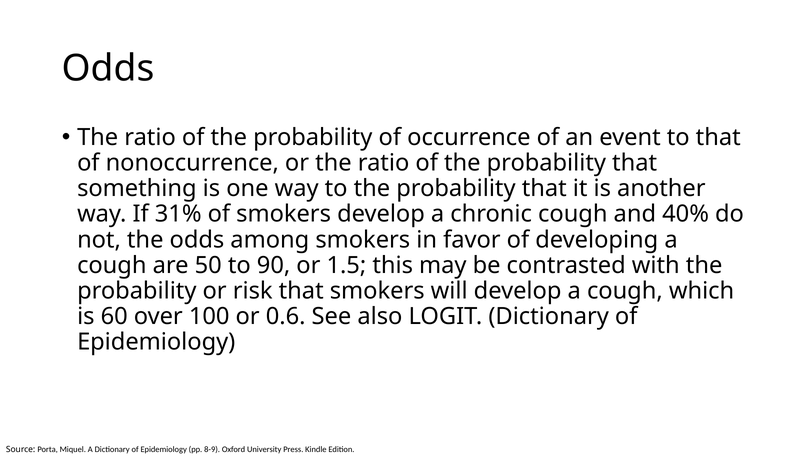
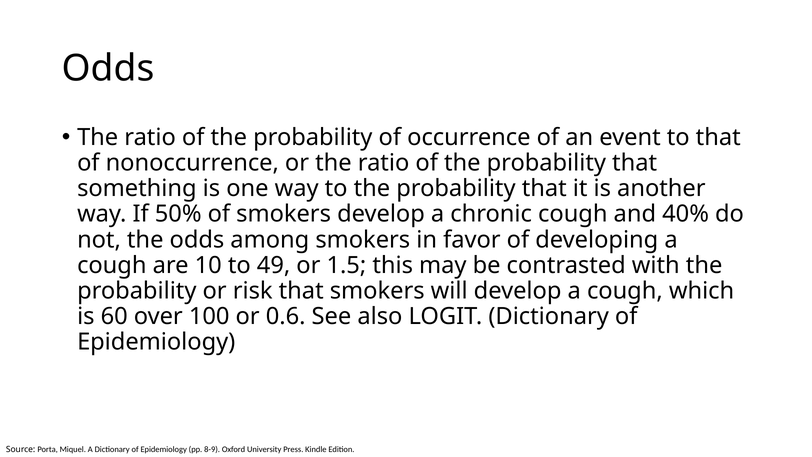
31%: 31% -> 50%
50: 50 -> 10
90: 90 -> 49
